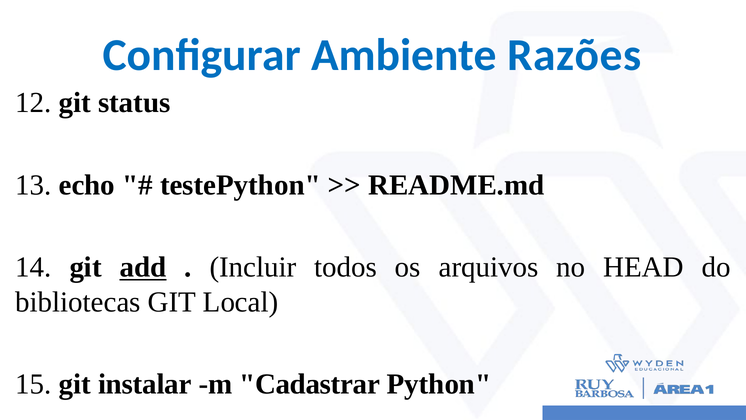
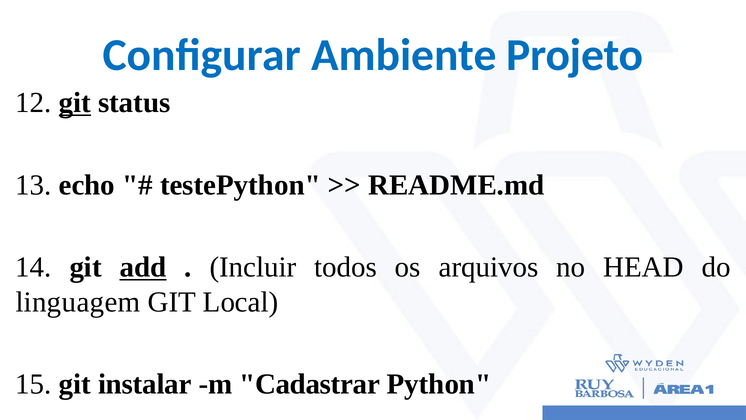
Razões: Razões -> Projeto
git at (75, 103) underline: none -> present
bibliotecas: bibliotecas -> linguagem
